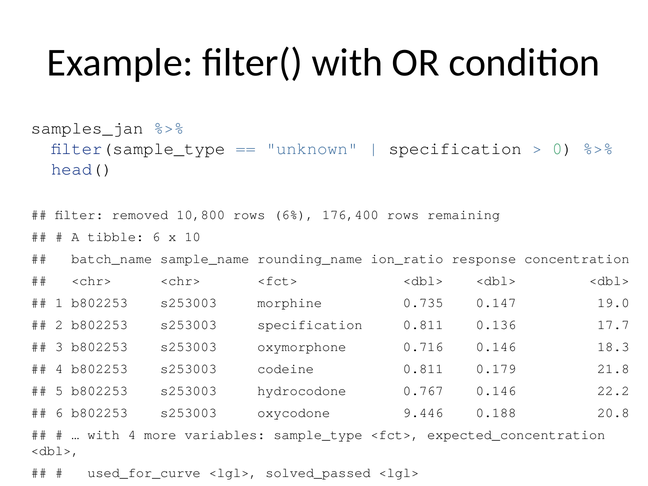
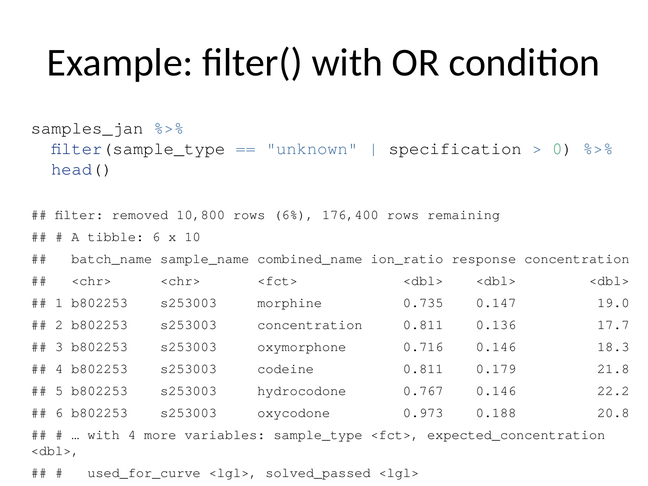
rounding_name: rounding_name -> combined_name
s253003 specification: specification -> concentration
9.446: 9.446 -> 0.973
